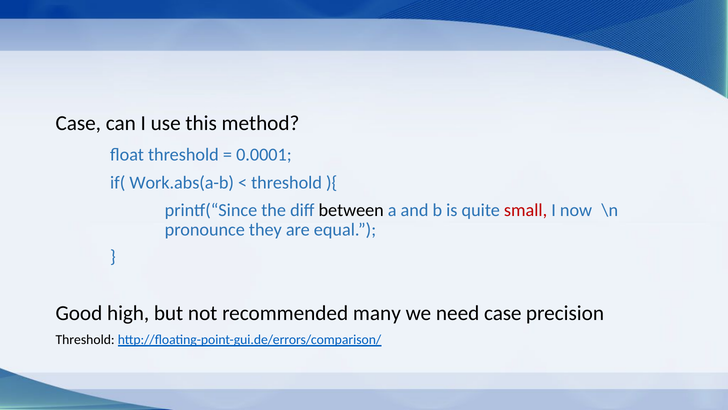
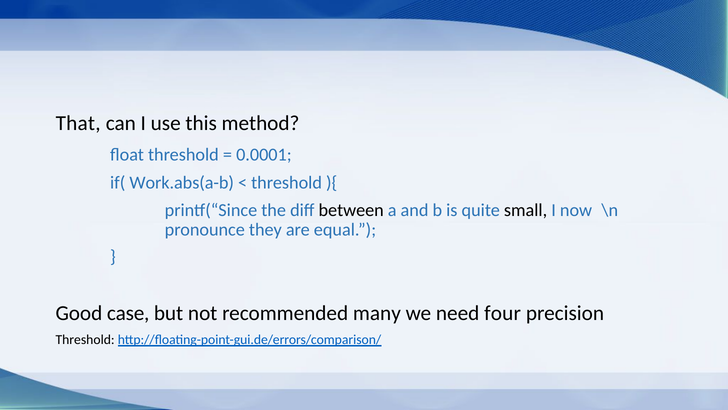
Case at (78, 123): Case -> That
small colour: red -> black
high: high -> case
need case: case -> four
